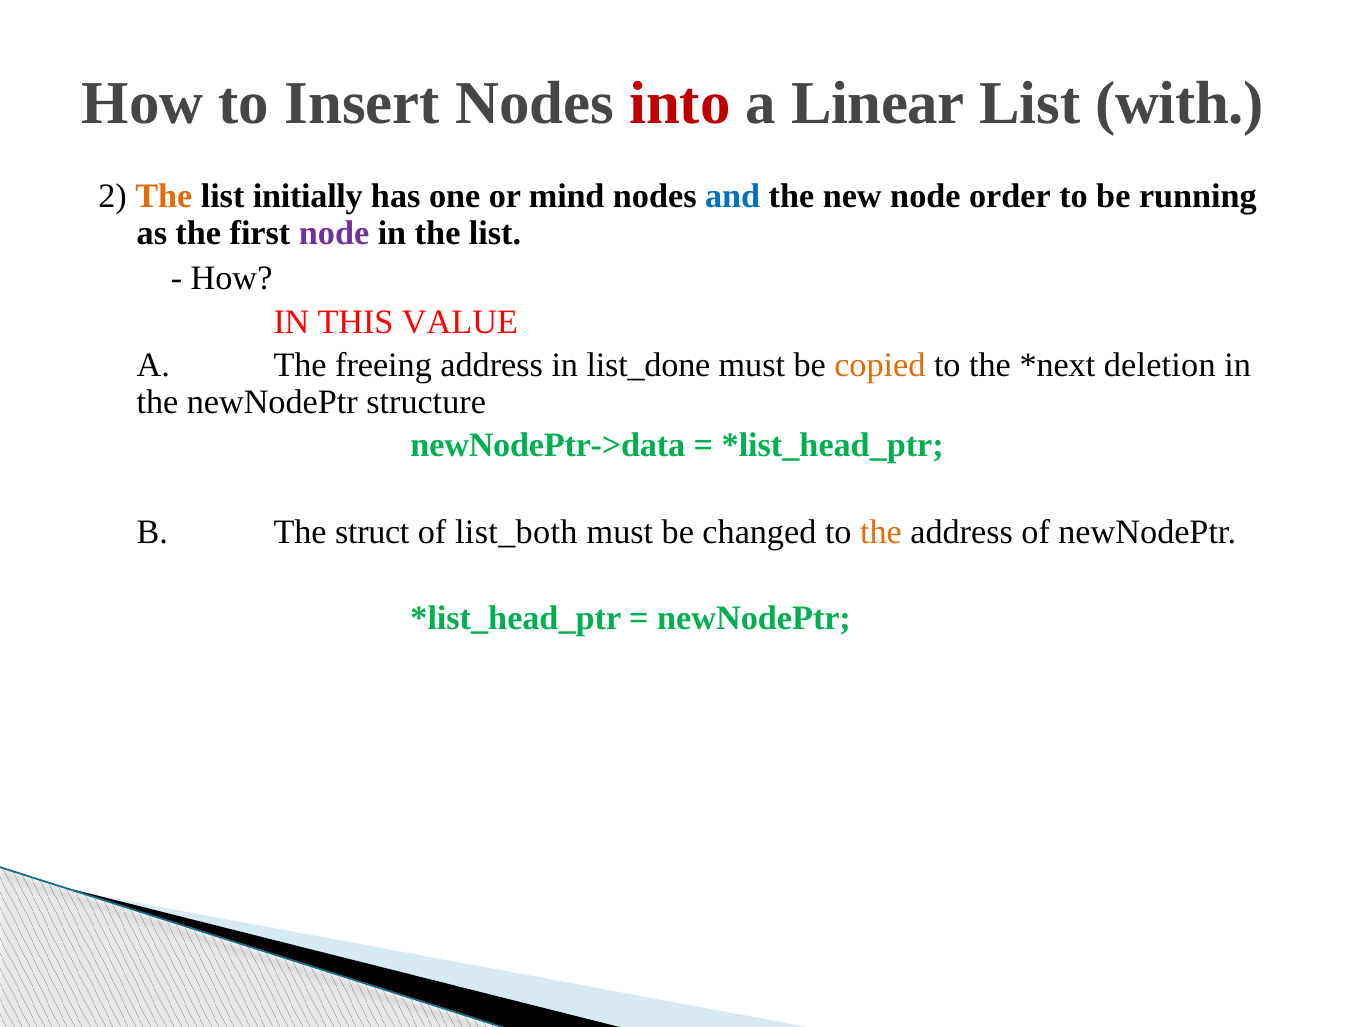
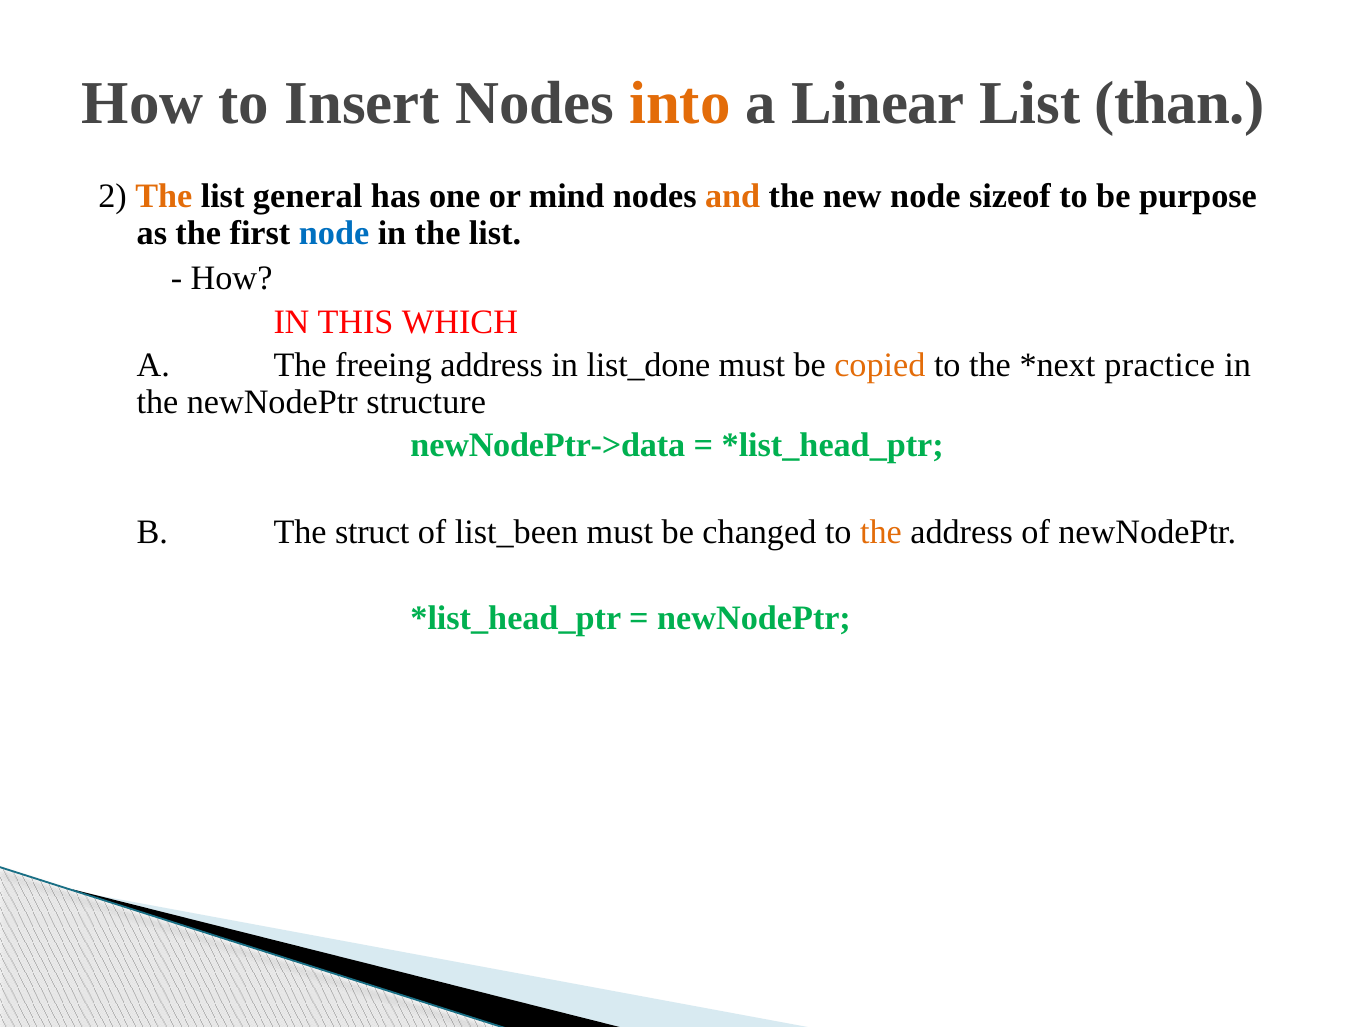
into colour: red -> orange
with: with -> than
initially: initially -> general
and colour: blue -> orange
order: order -> sizeof
running: running -> purpose
node at (334, 233) colour: purple -> blue
VALUE: VALUE -> WHICH
deletion: deletion -> practice
list_both: list_both -> list_been
